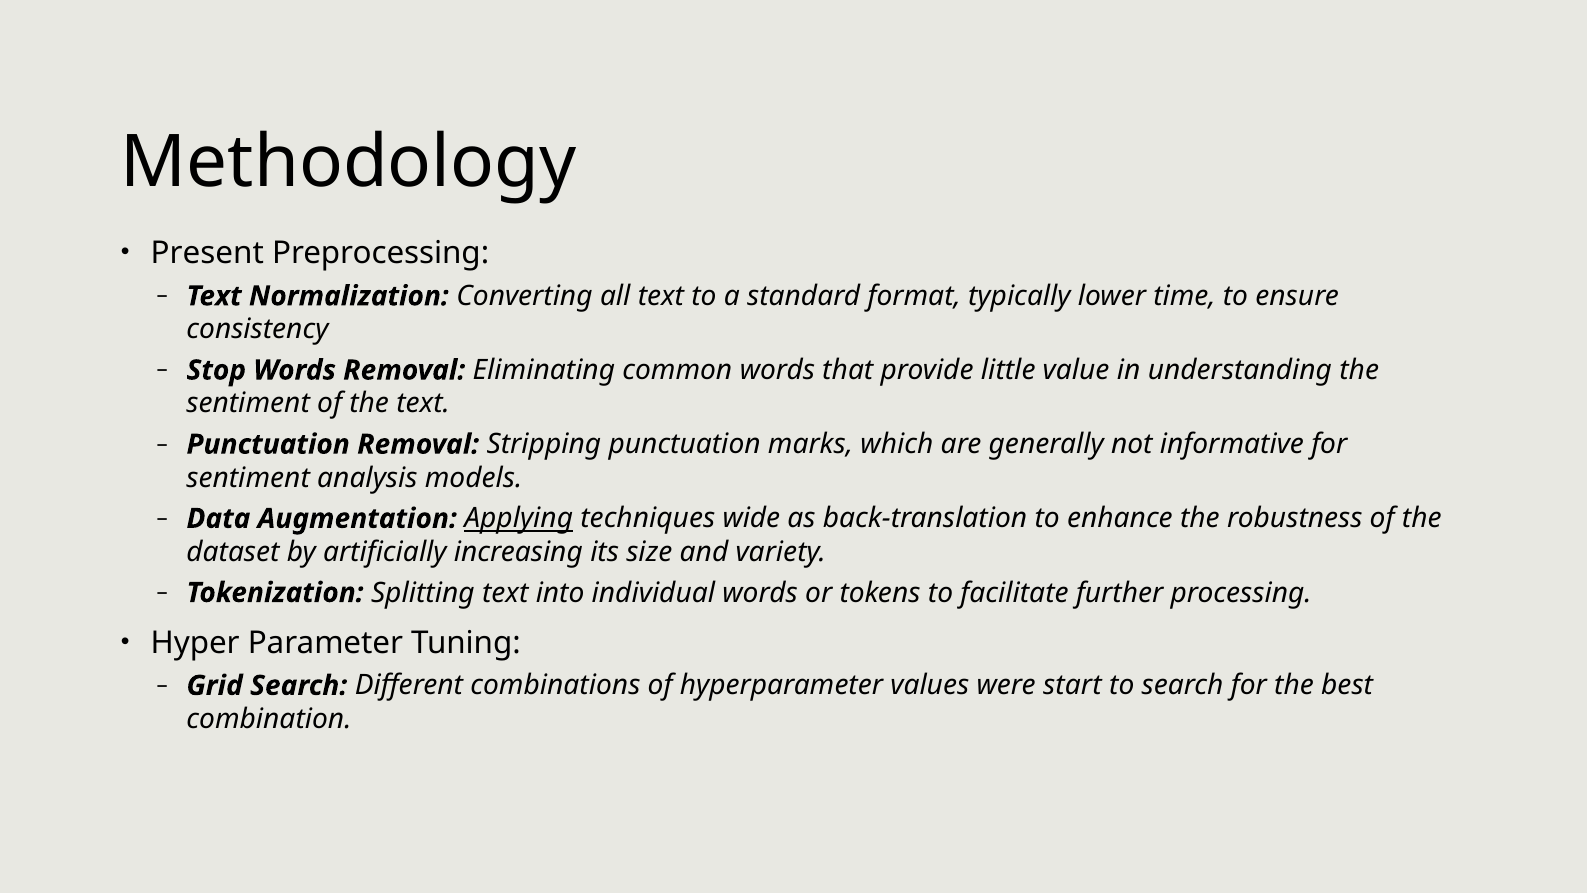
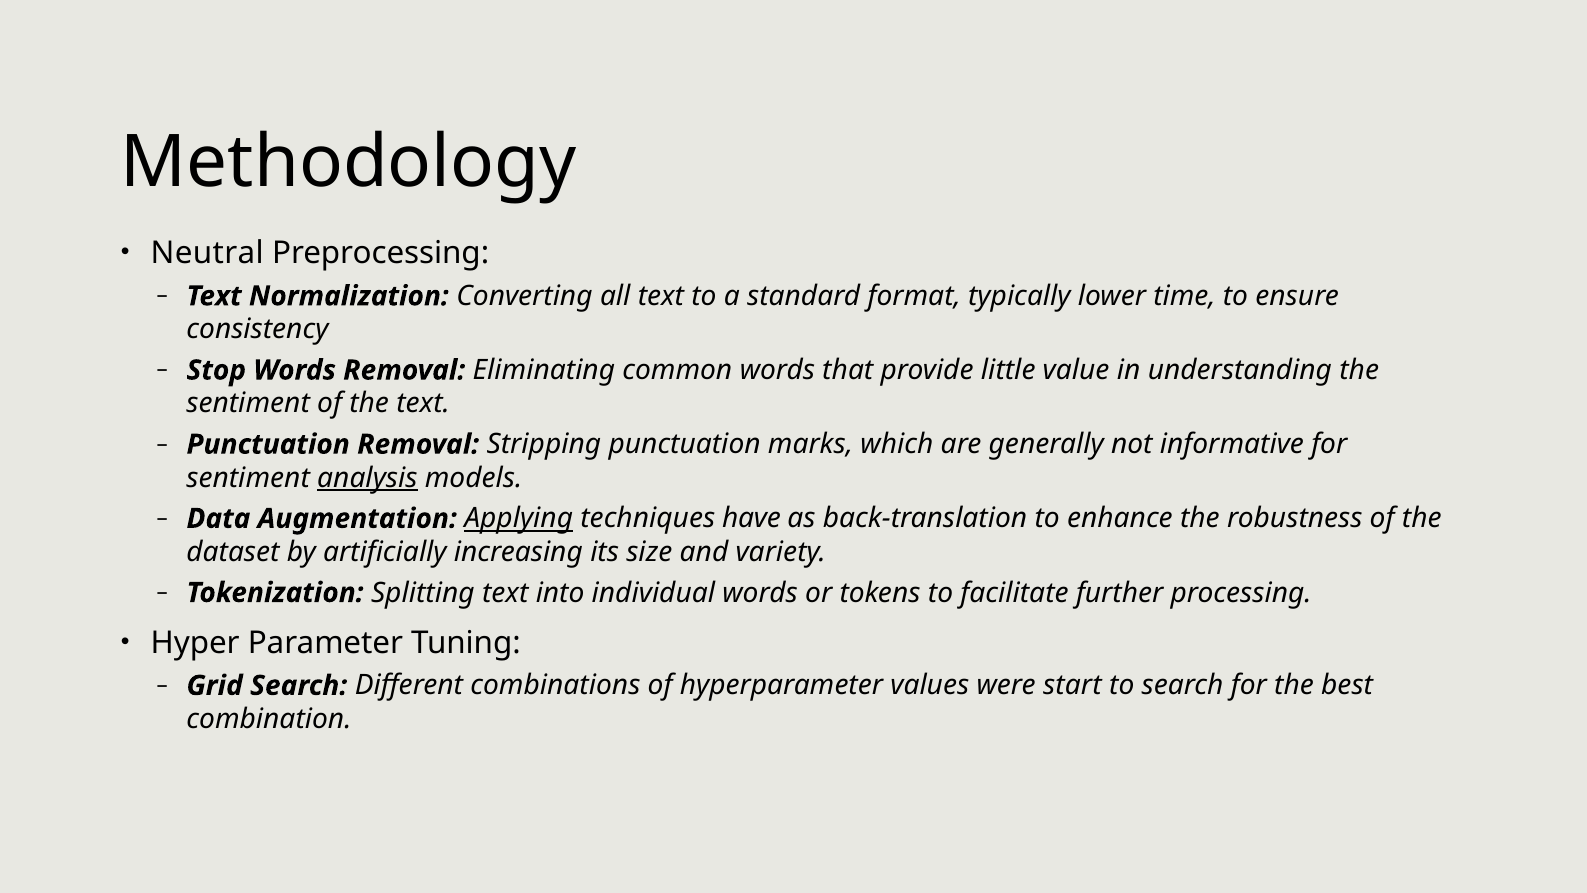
Present: Present -> Neutral
analysis underline: none -> present
wide: wide -> have
